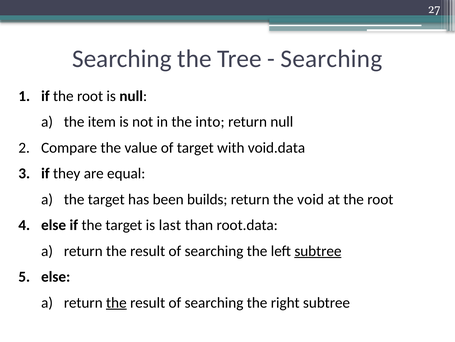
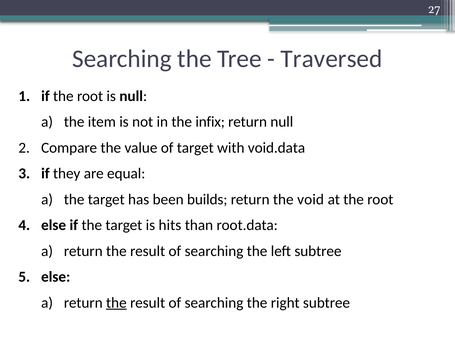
Searching at (331, 59): Searching -> Traversed
into: into -> infix
last: last -> hits
subtree at (318, 250) underline: present -> none
